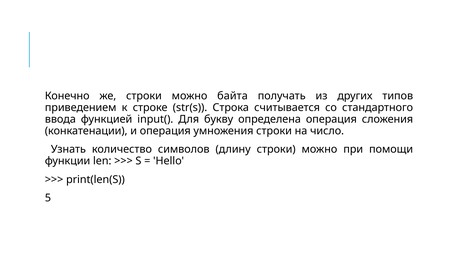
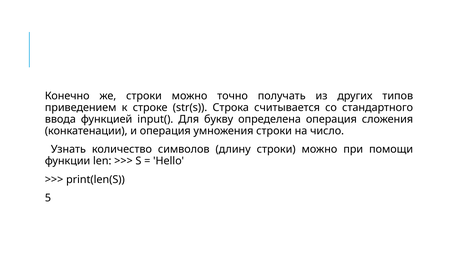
байта: байта -> точно
